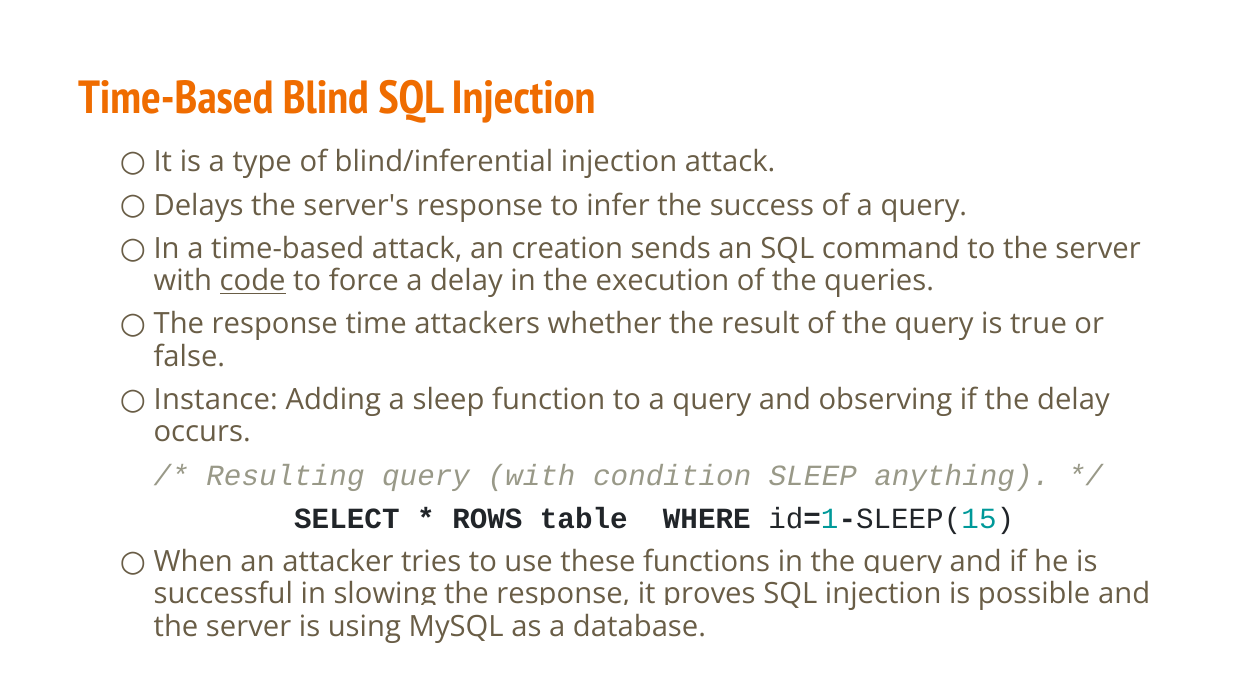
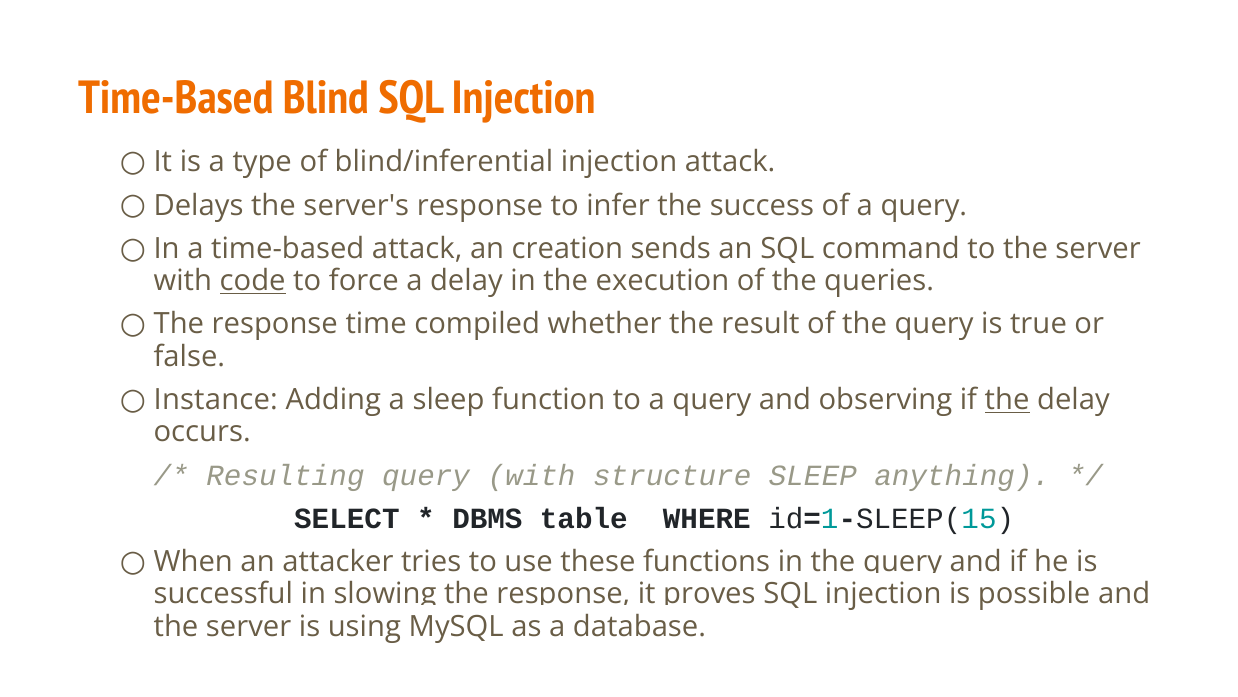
attackers: attackers -> compiled
the at (1007, 399) underline: none -> present
condition: condition -> structure
ROWS: ROWS -> DBMS
